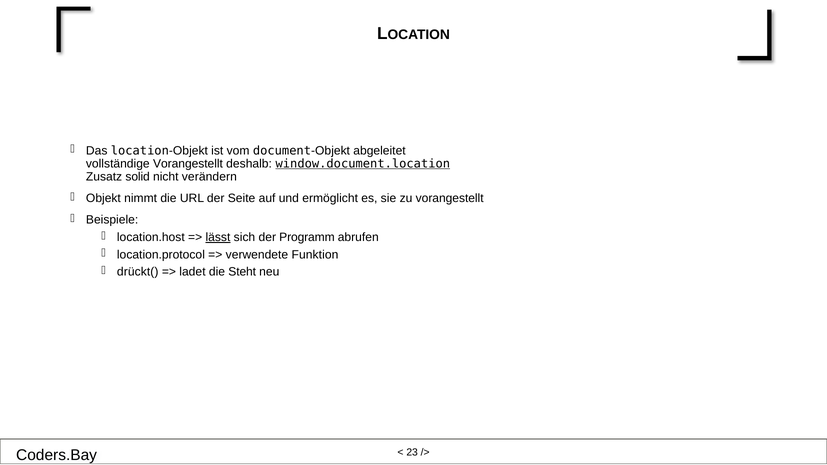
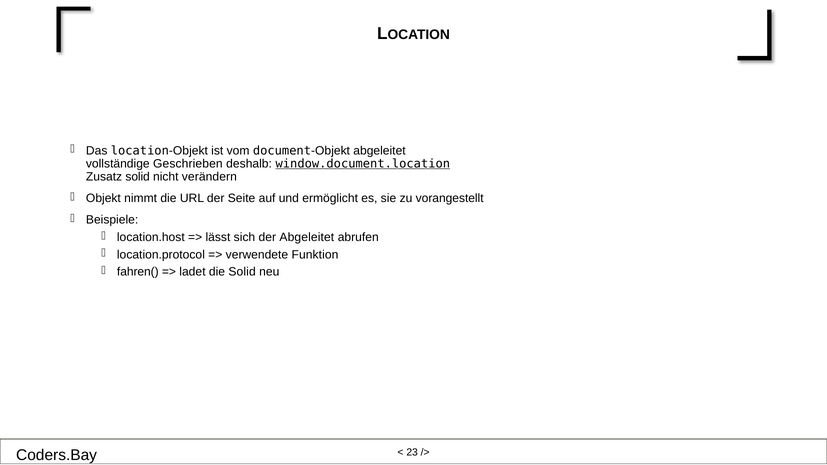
vollständige Vorangestellt: Vorangestellt -> Geschrieben
lässt underline: present -> none
der Programm: Programm -> Abgeleitet
drückt(: drückt( -> fahren(
die Steht: Steht -> Solid
